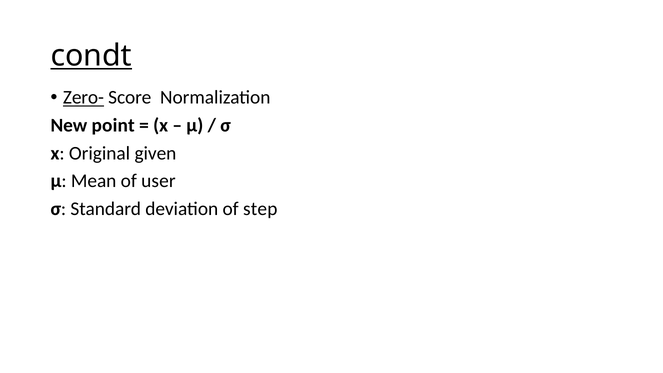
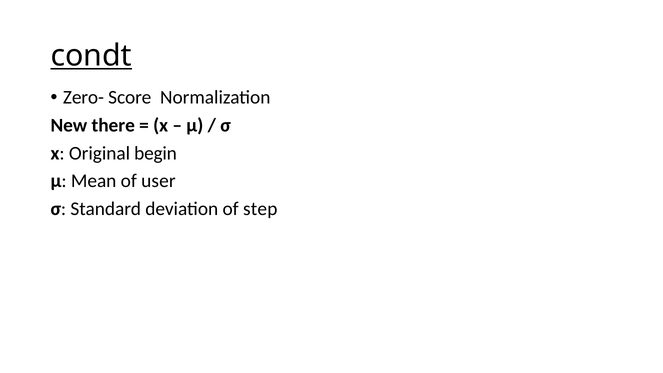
Zero- underline: present -> none
point: point -> there
given: given -> begin
